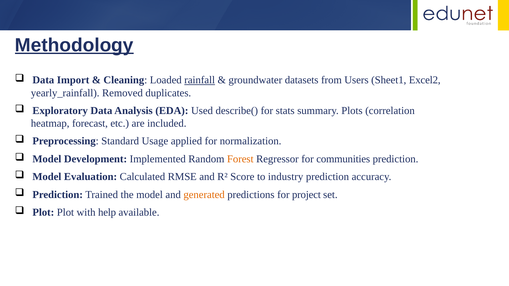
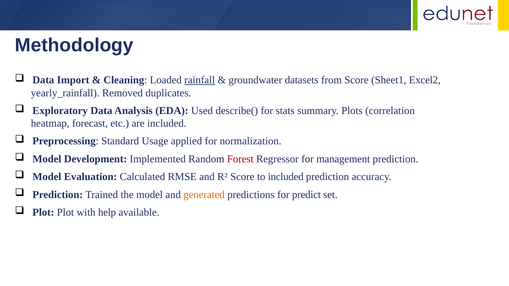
Methodology underline: present -> none
from Users: Users -> Score
Forest colour: orange -> red
communities: communities -> management
to industry: industry -> included
project: project -> predict
